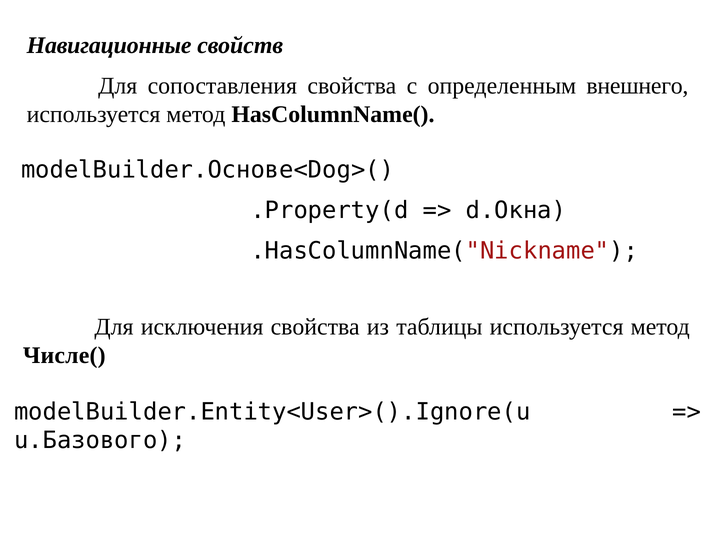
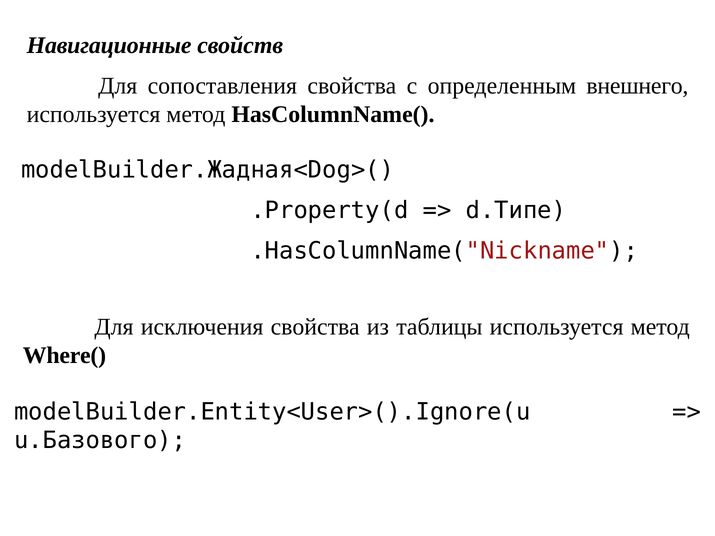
modelBuilder.Основе<Dog>(: modelBuilder.Основе<Dog>( -> modelBuilder.Жадная<Dog>(
d.Окна: d.Окна -> d.Типе
Числе(: Числе( -> Where(
